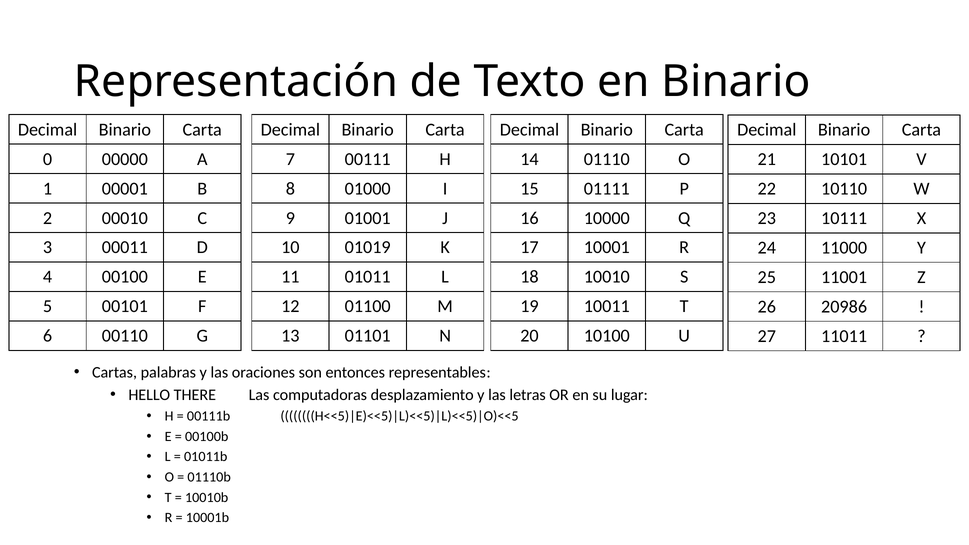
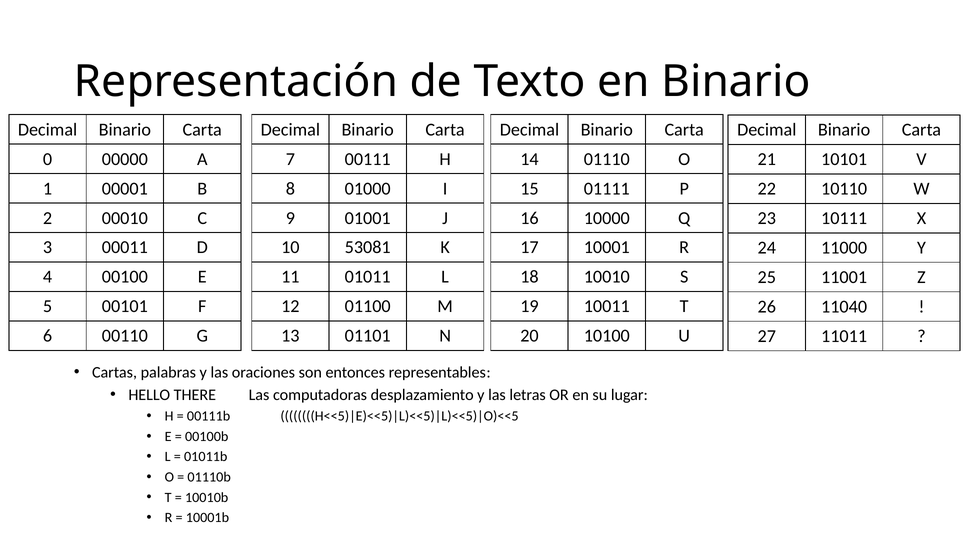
01019: 01019 -> 53081
20986: 20986 -> 11040
